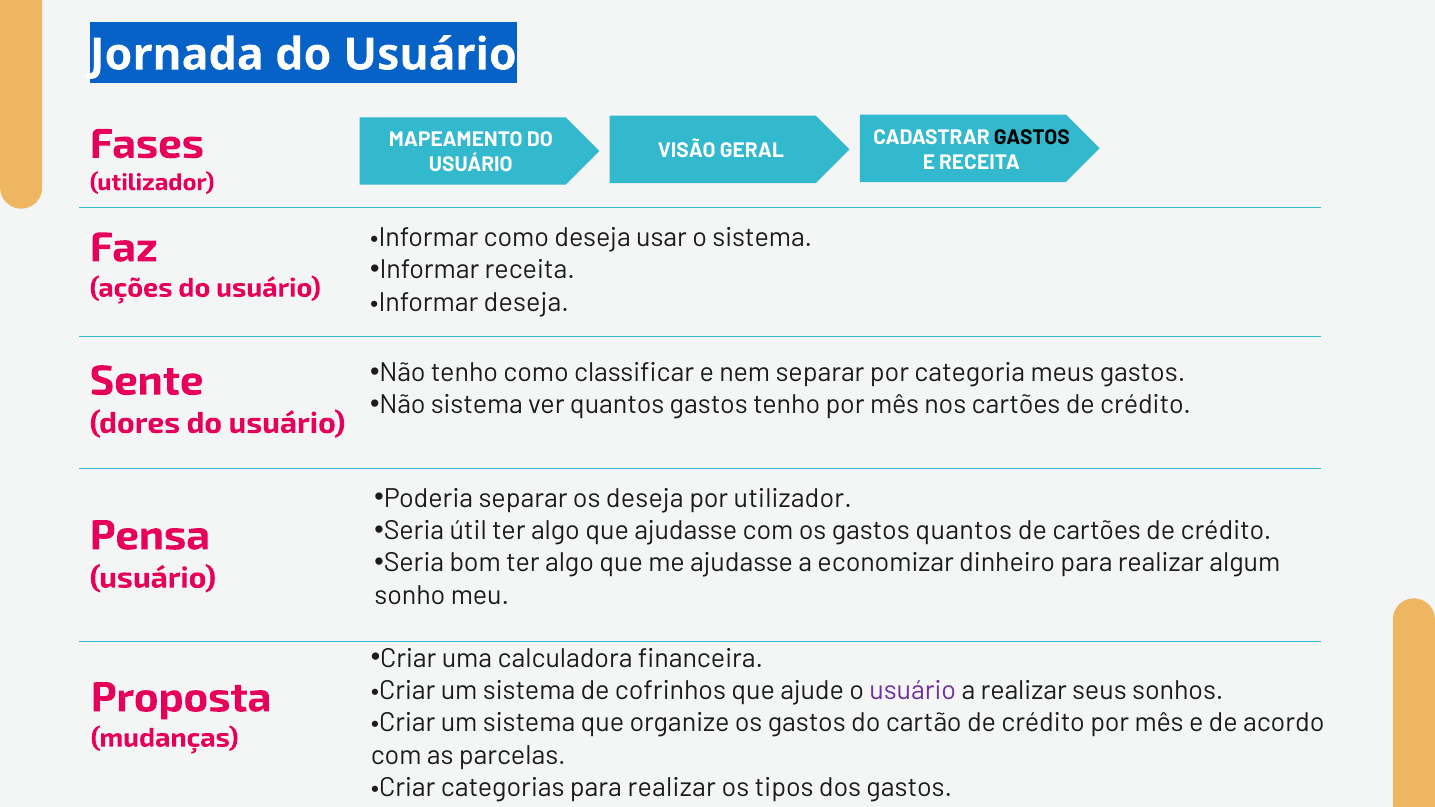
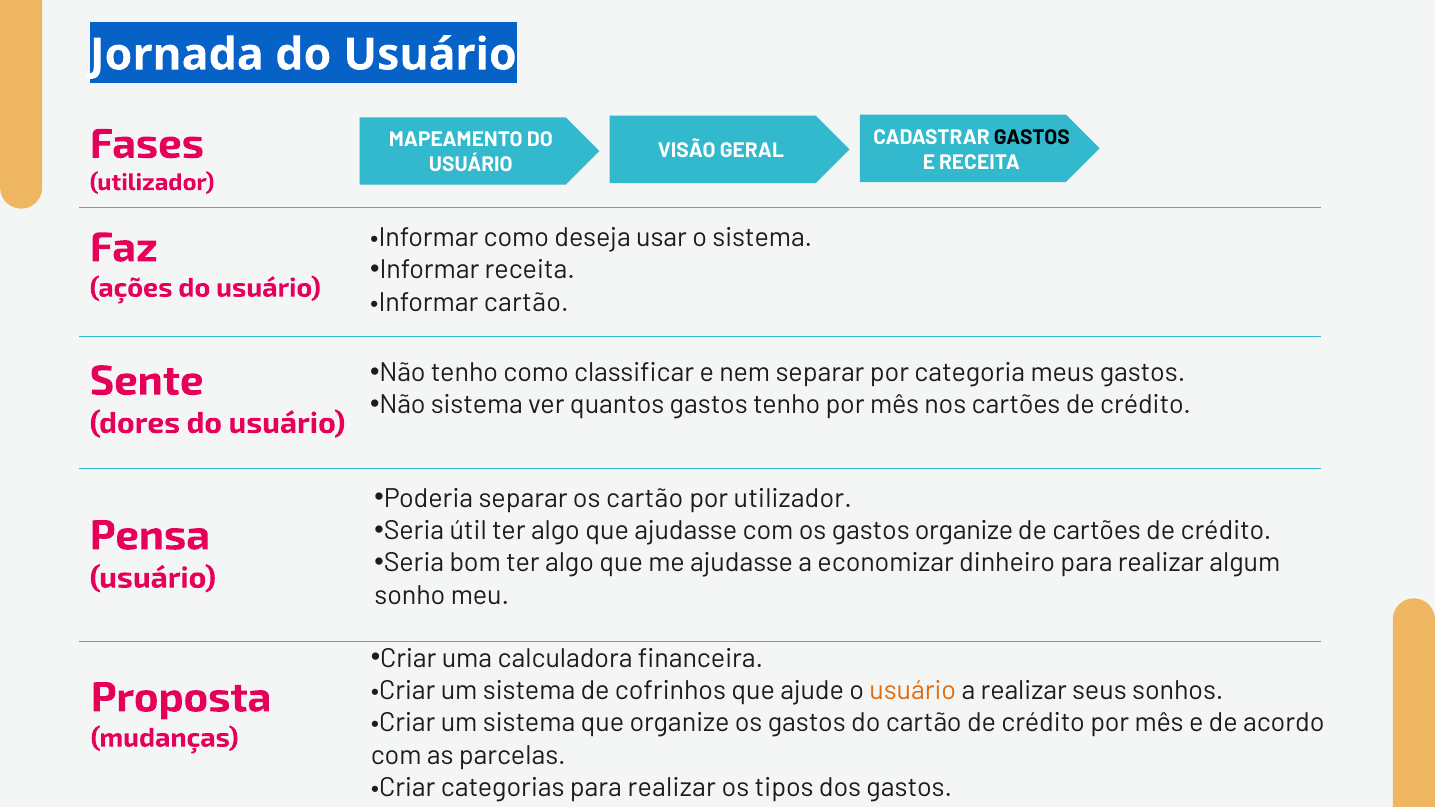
Informar deseja: deseja -> cartão
os deseja: deseja -> cartão
gastos quantos: quantos -> organize
usuário at (913, 691) colour: purple -> orange
